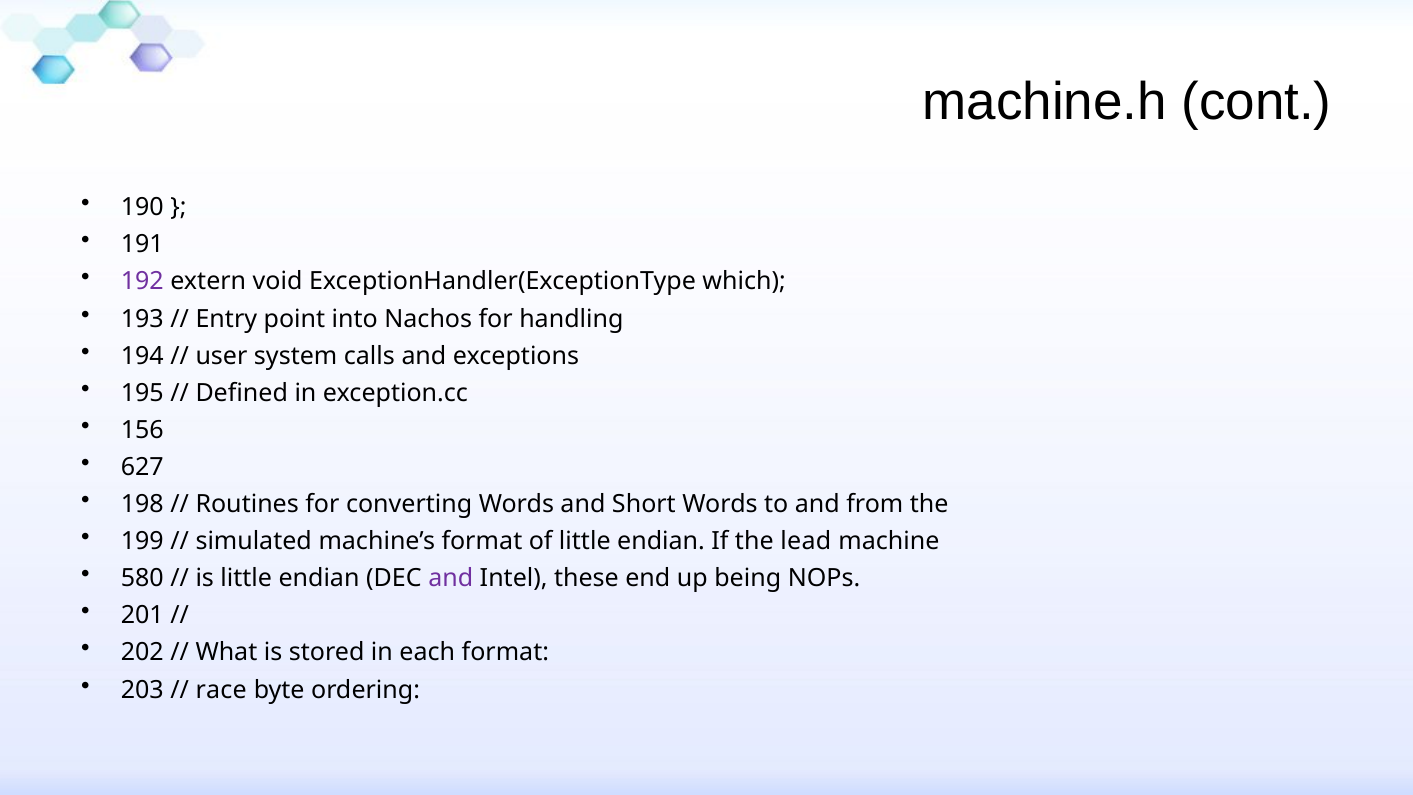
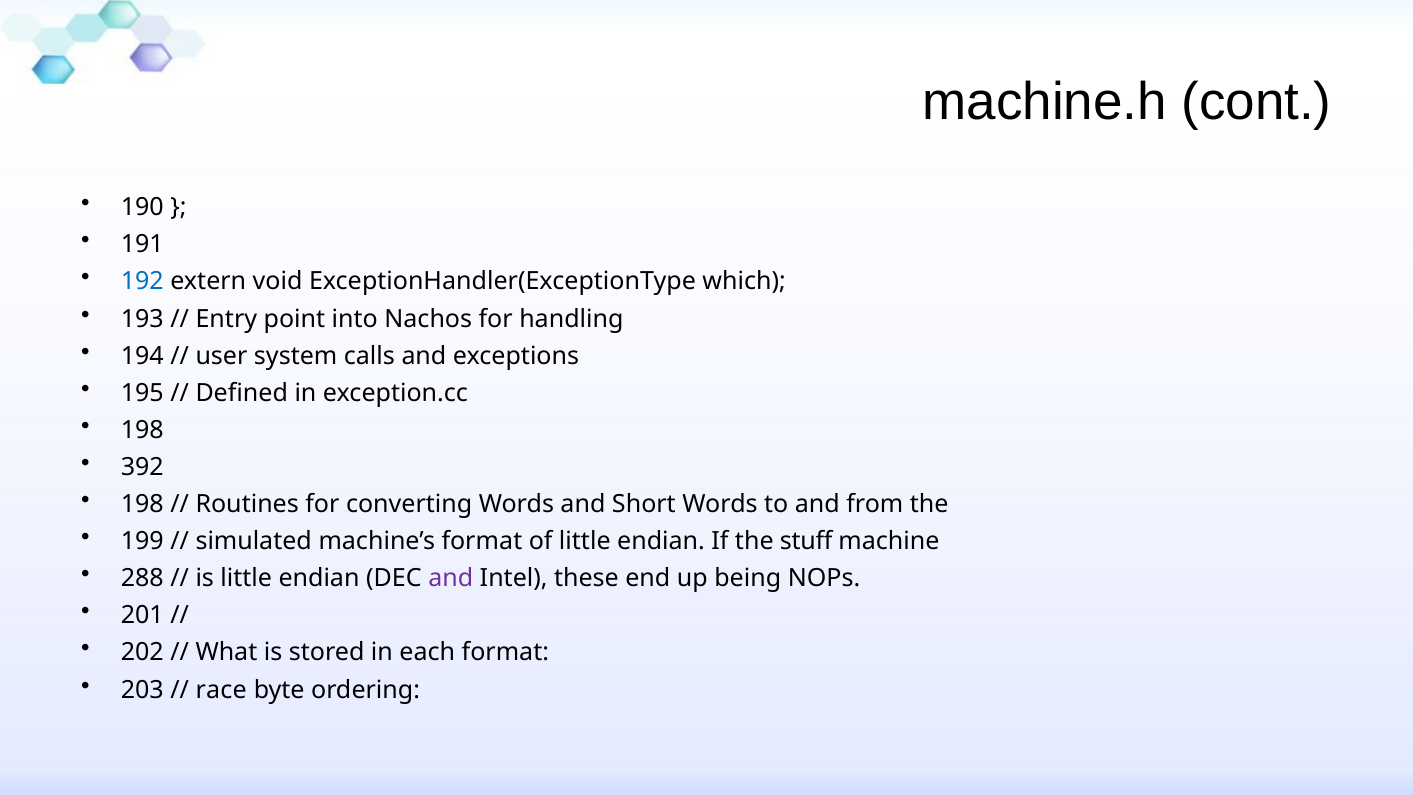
192 colour: purple -> blue
156 at (142, 430): 156 -> 198
627: 627 -> 392
lead: lead -> stuff
580: 580 -> 288
